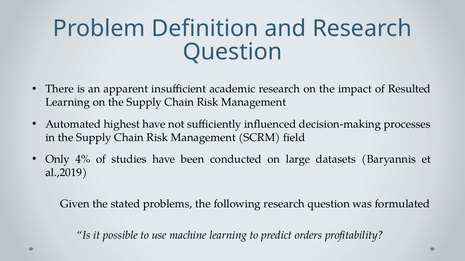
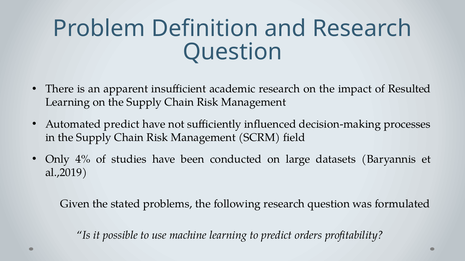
Automated highest: highest -> predict
